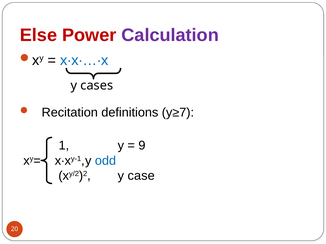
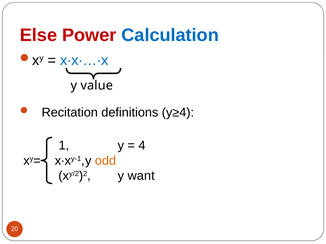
Calculation colour: purple -> blue
cases: cases -> value
y≥7: y≥7 -> y≥4
9: 9 -> 4
odd colour: blue -> orange
case: case -> want
